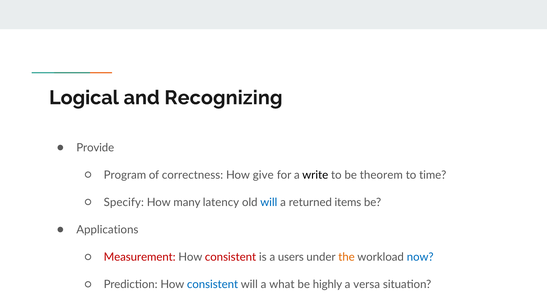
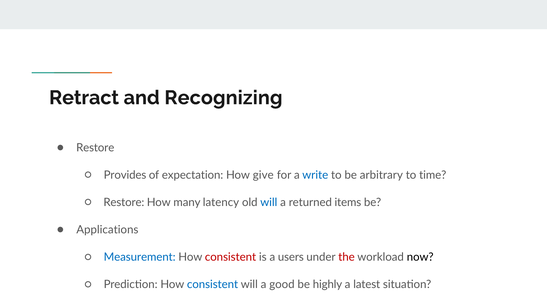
Logical: Logical -> Retract
Provide at (95, 147): Provide -> Restore
Program: Program -> Provides
correctness: correctness -> expectation
write colour: black -> blue
theorem: theorem -> arbitrary
Specify at (124, 202): Specify -> Restore
Measurement colour: red -> blue
the colour: orange -> red
now colour: blue -> black
what: what -> good
versa: versa -> latest
